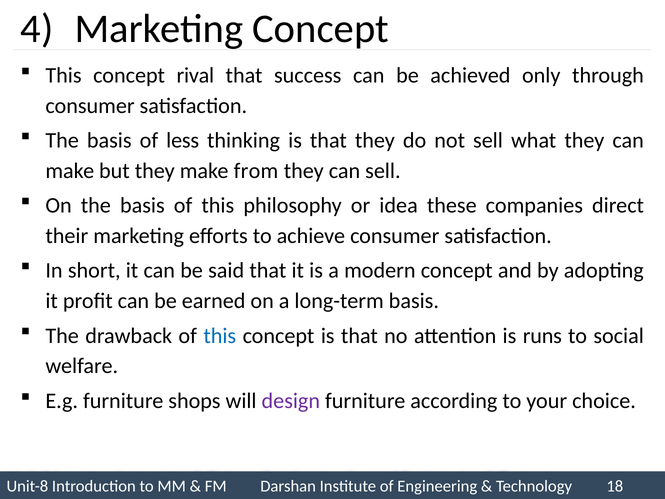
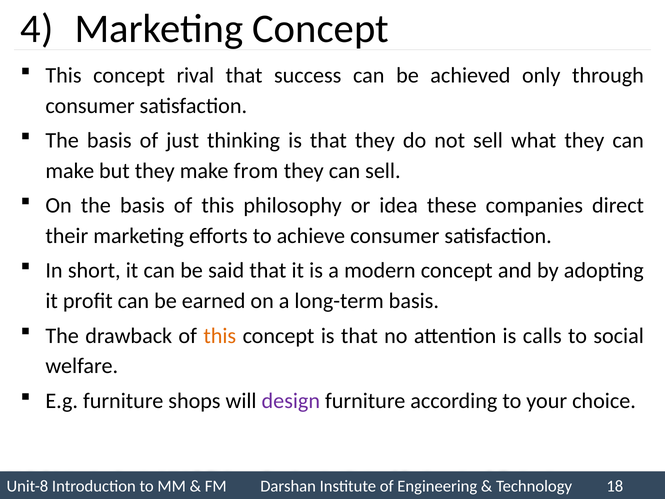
less: less -> just
this at (220, 336) colour: blue -> orange
runs: runs -> calls
